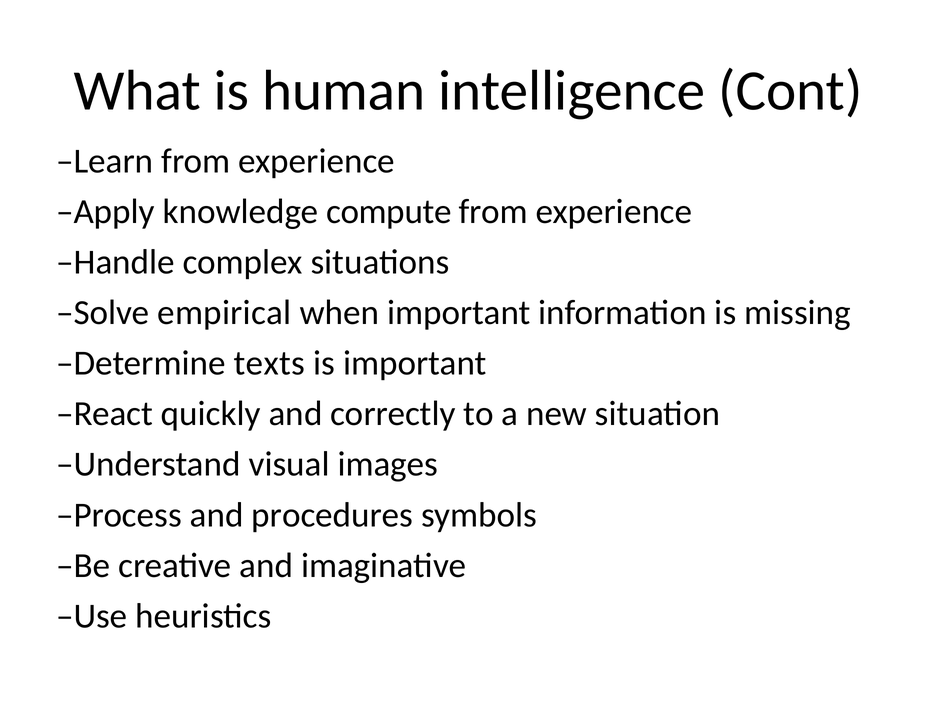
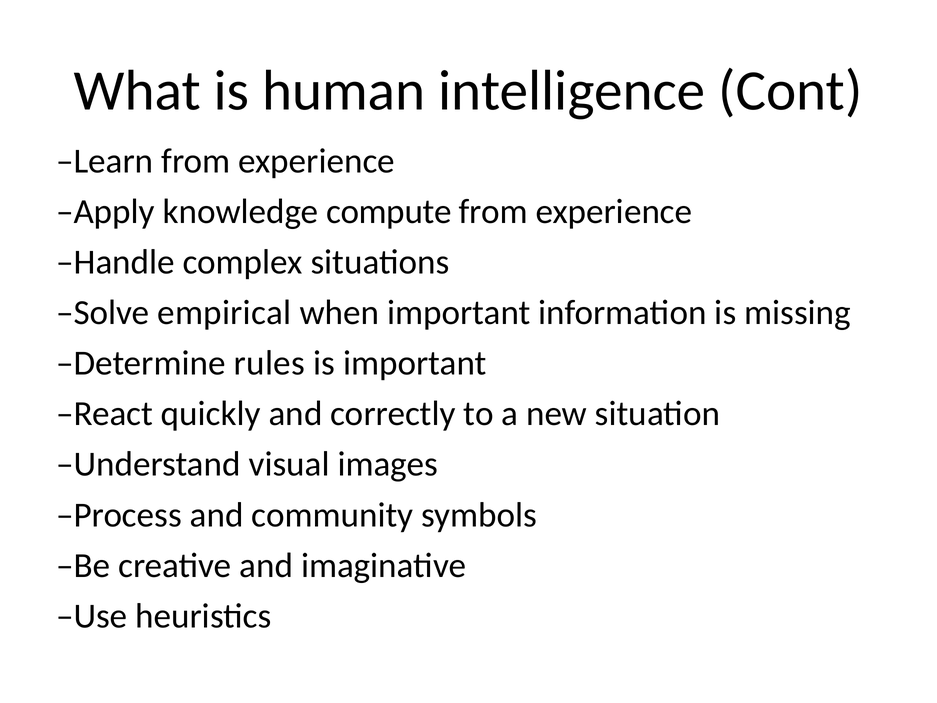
texts: texts -> rules
procedures: procedures -> community
